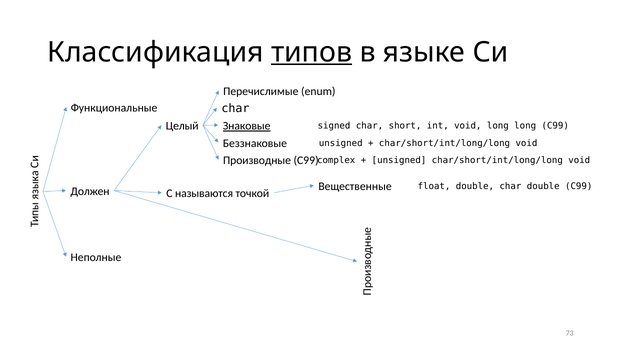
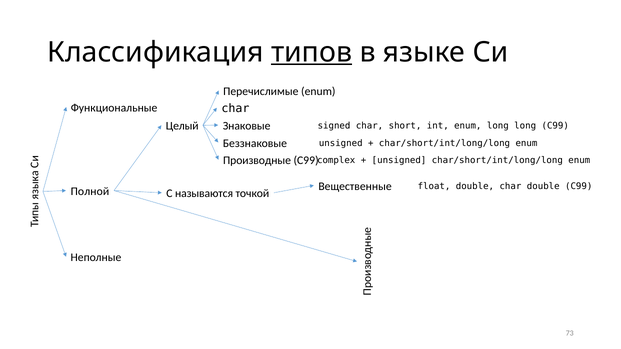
Знаковые underline: present -> none
int void: void -> enum
void at (526, 143): void -> enum
unsigned char/short/int/long/long void: void -> enum
Должен: Должен -> Полной
